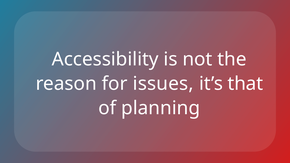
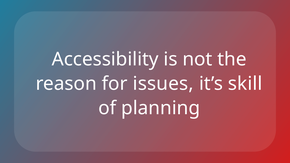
that: that -> skill
